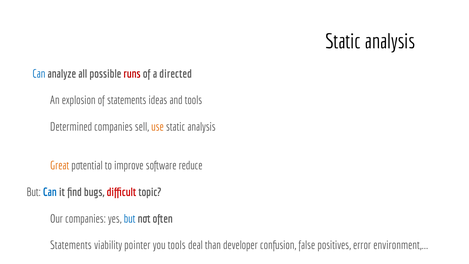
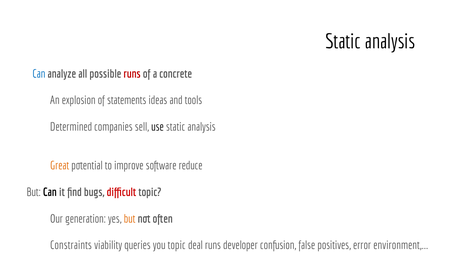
directed: directed -> concrete
use colour: orange -> black
Can at (50, 192) colour: blue -> black
Our companies: companies -> generation
but at (130, 219) colour: blue -> orange
Statements at (71, 245): Statements -> Constraints
pointer: pointer -> queries
you tools: tools -> topic
deal than: than -> runs
